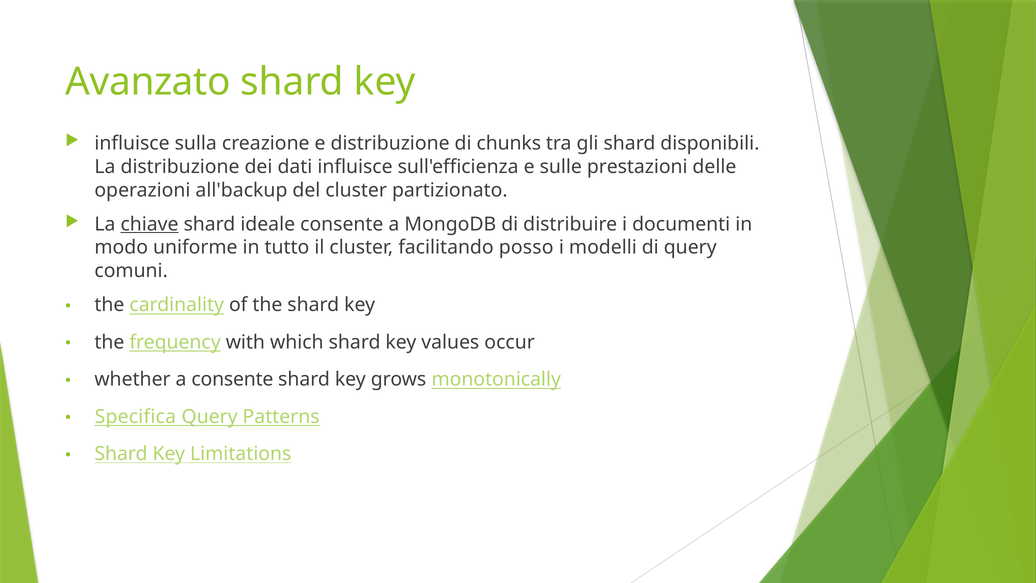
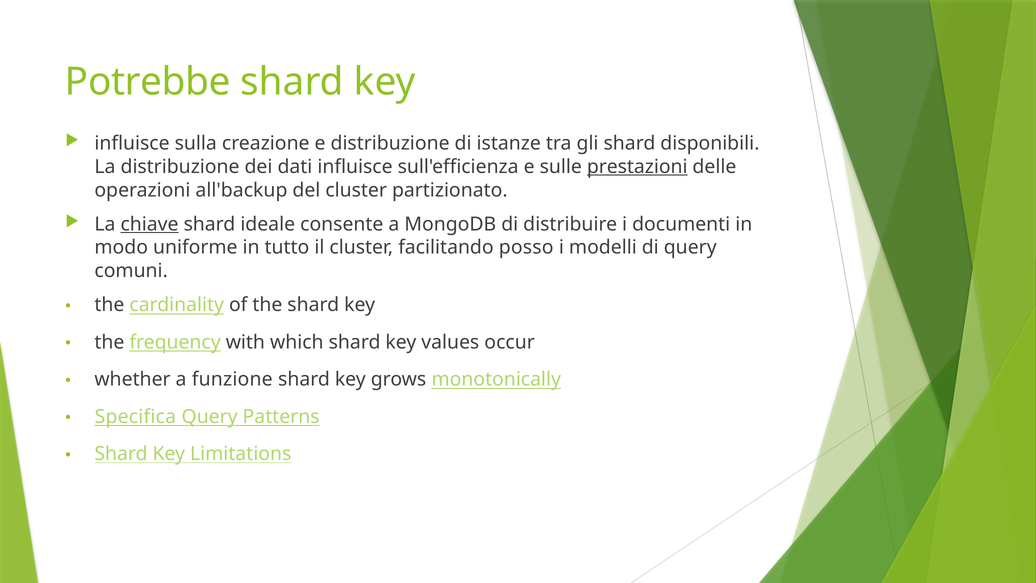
Avanzato: Avanzato -> Potrebbe
chunks: chunks -> istanze
prestazioni underline: none -> present
a consente: consente -> funzione
